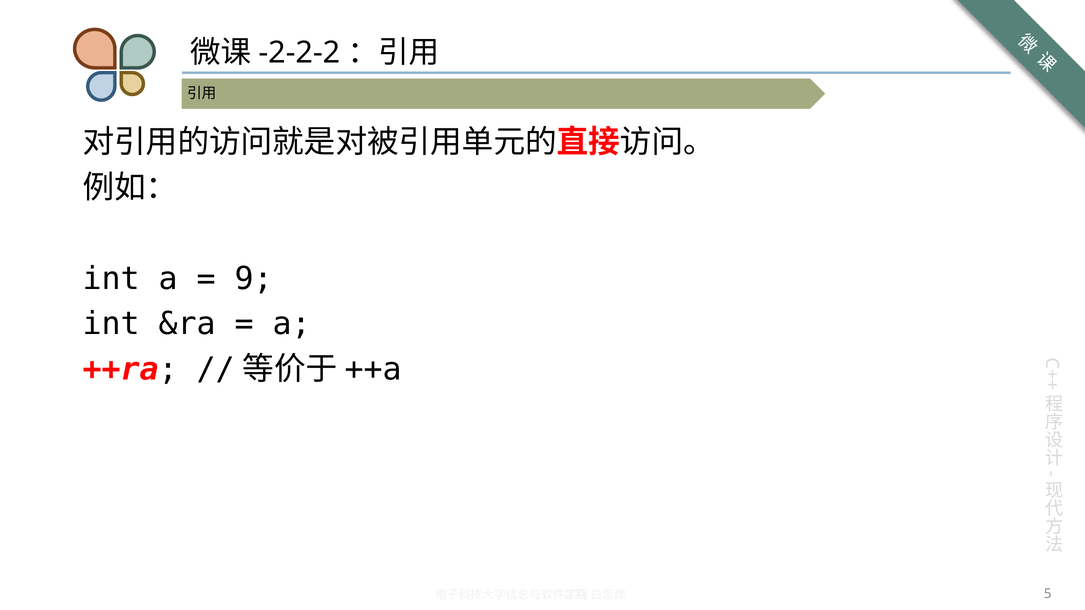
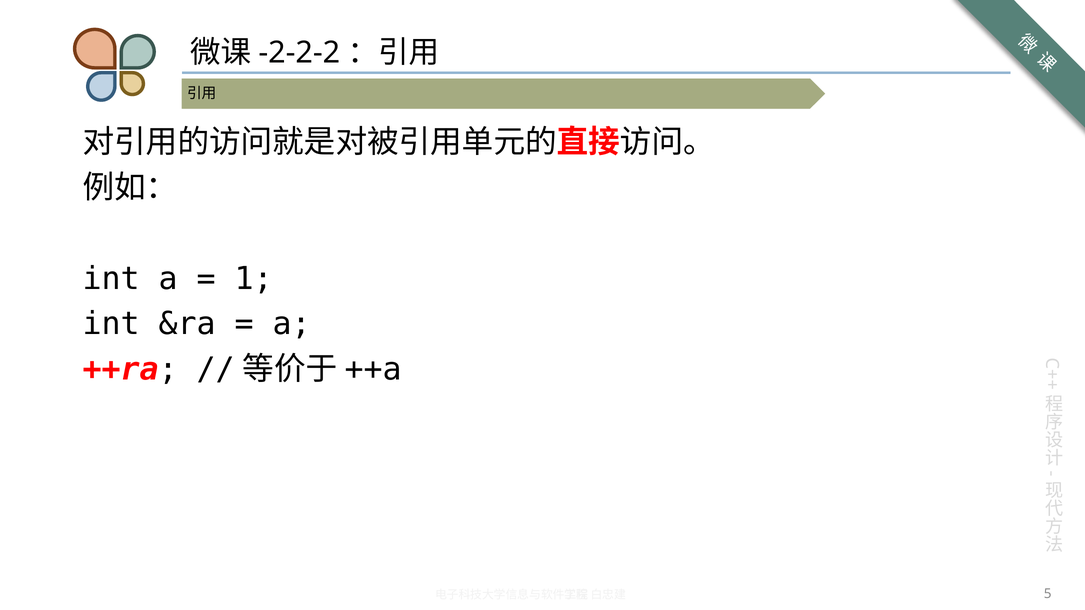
9: 9 -> 1
